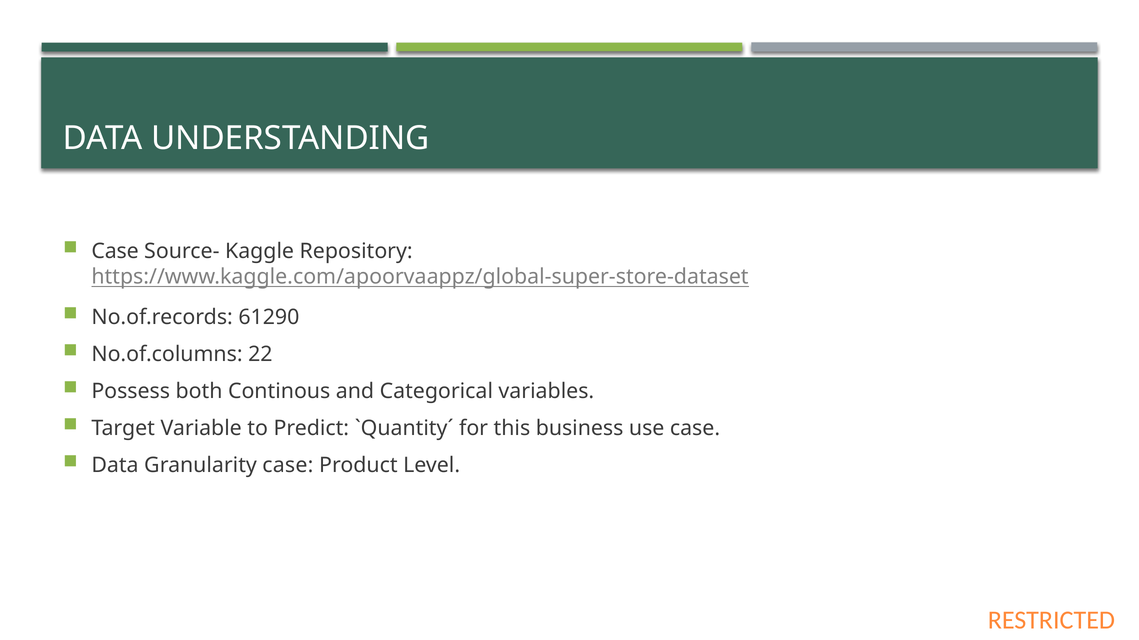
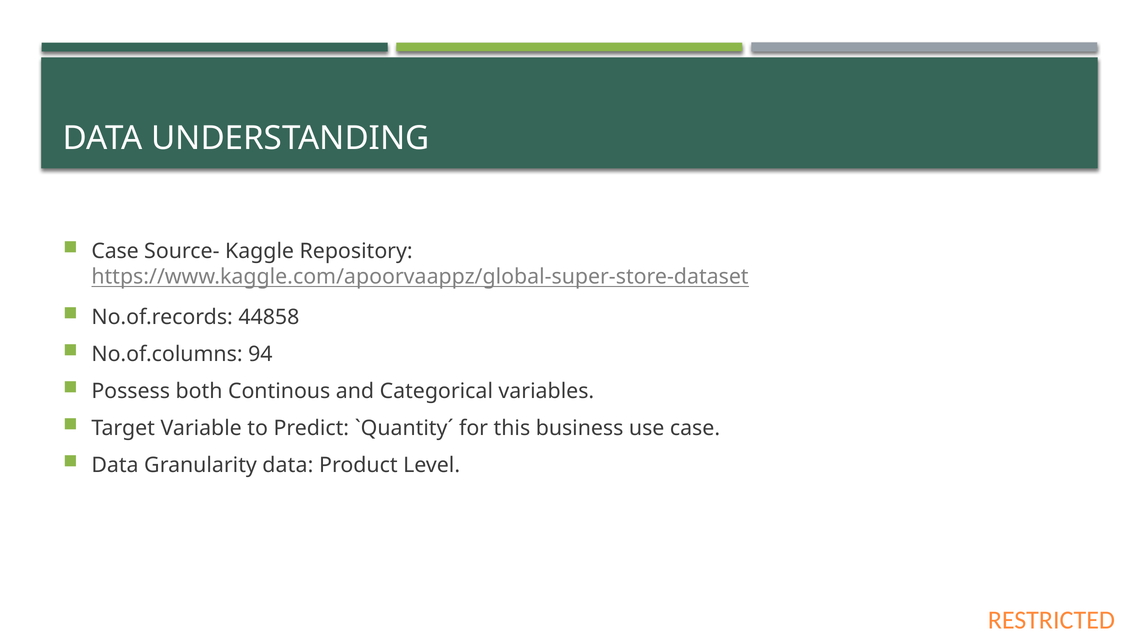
61290: 61290 -> 44858
22: 22 -> 94
Granularity case: case -> data
